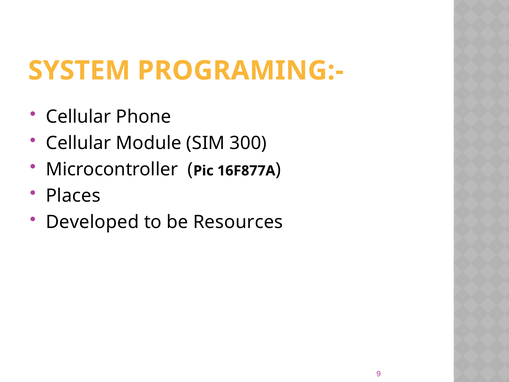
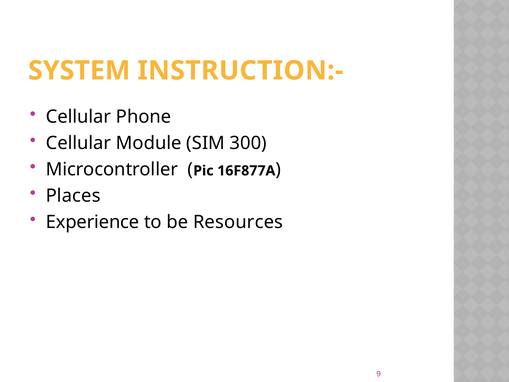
PROGRAMING:-: PROGRAMING:- -> INSTRUCTION:-
Developed: Developed -> Experience
